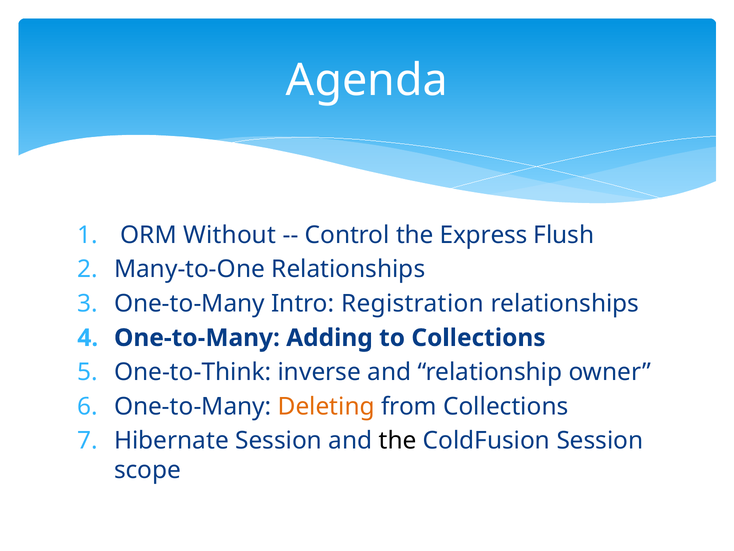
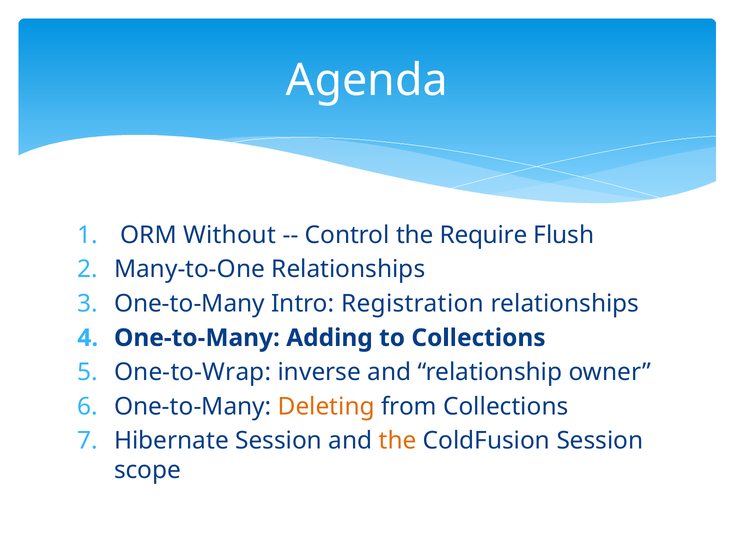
Express: Express -> Require
One-to-Think: One-to-Think -> One-to-Wrap
the at (398, 440) colour: black -> orange
